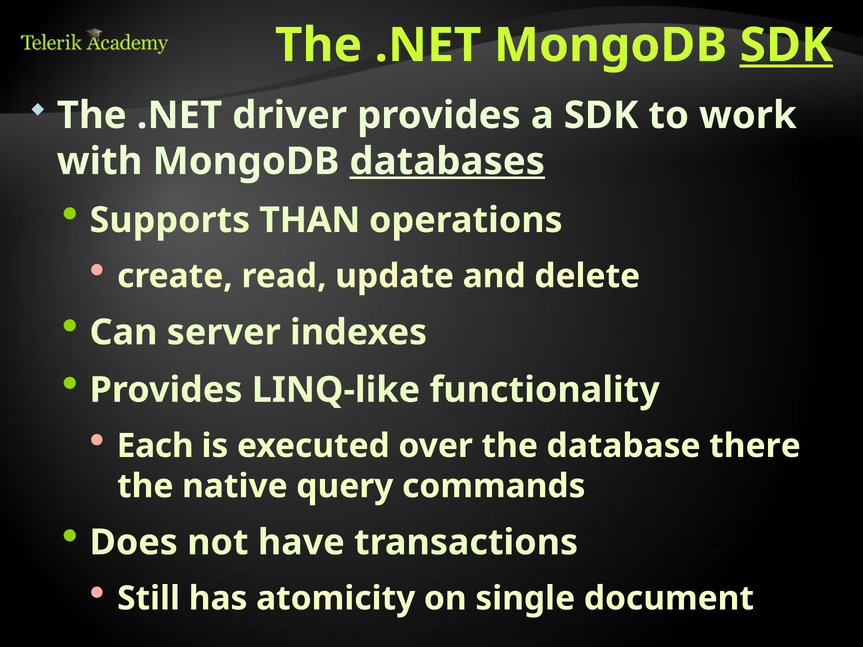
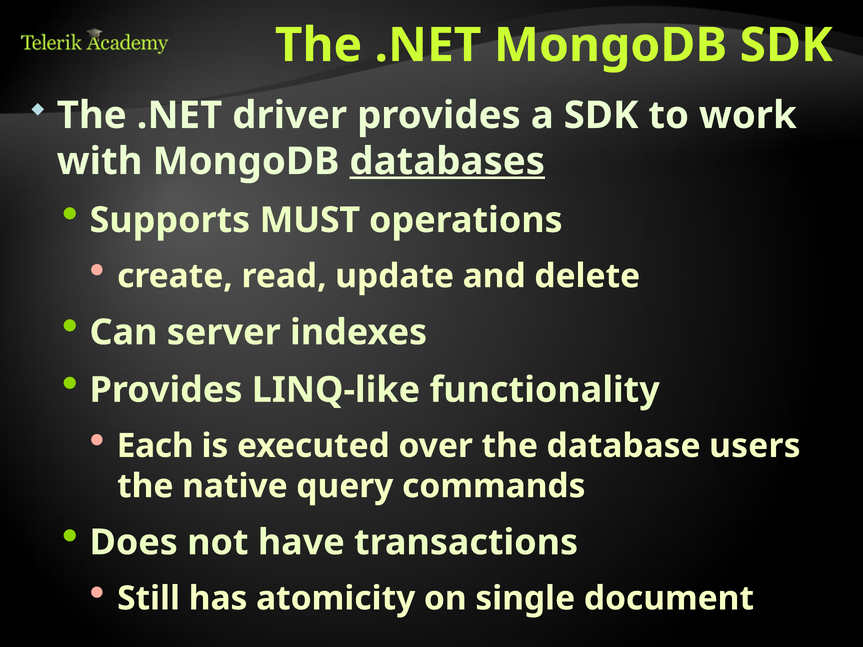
SDK at (786, 45) underline: present -> none
THAN: THAN -> MUST
there: there -> users
